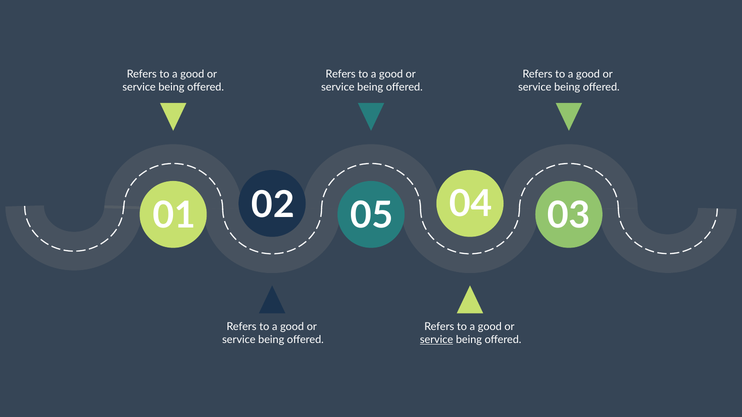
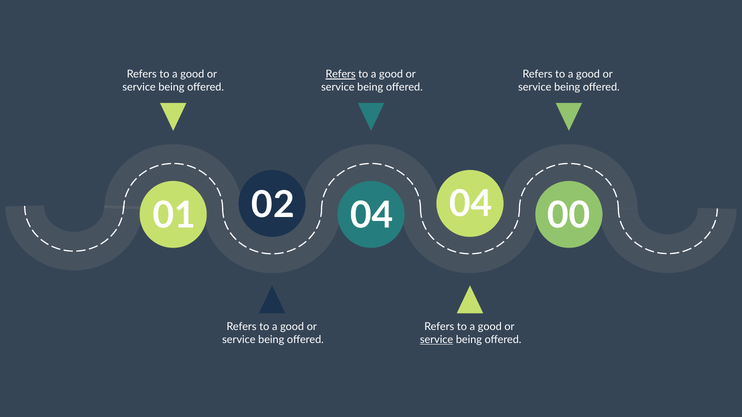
Refers at (341, 74) underline: none -> present
02 05: 05 -> 04
03: 03 -> 00
